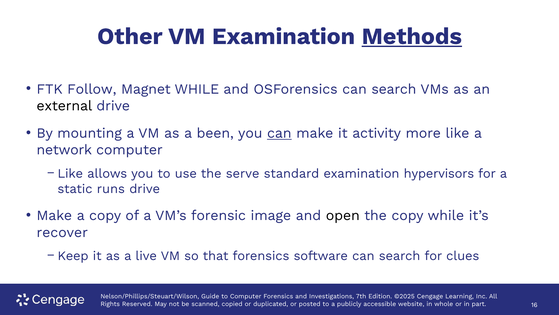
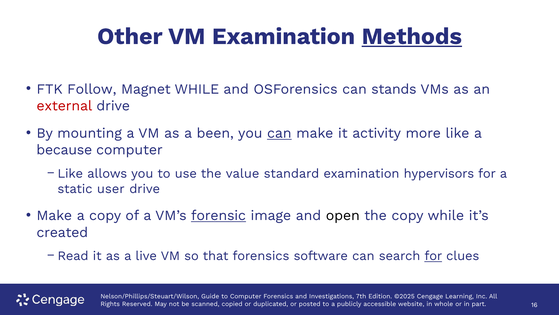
OSForensics can search: search -> stands
external colour: black -> red
network: network -> because
serve: serve -> value
runs: runs -> user
forensic underline: none -> present
recover: recover -> created
Keep: Keep -> Read
for at (433, 256) underline: none -> present
